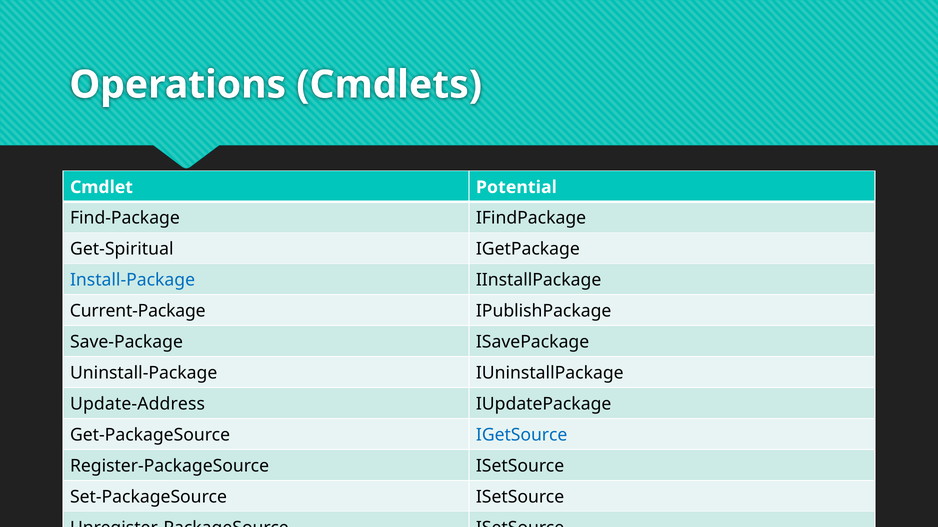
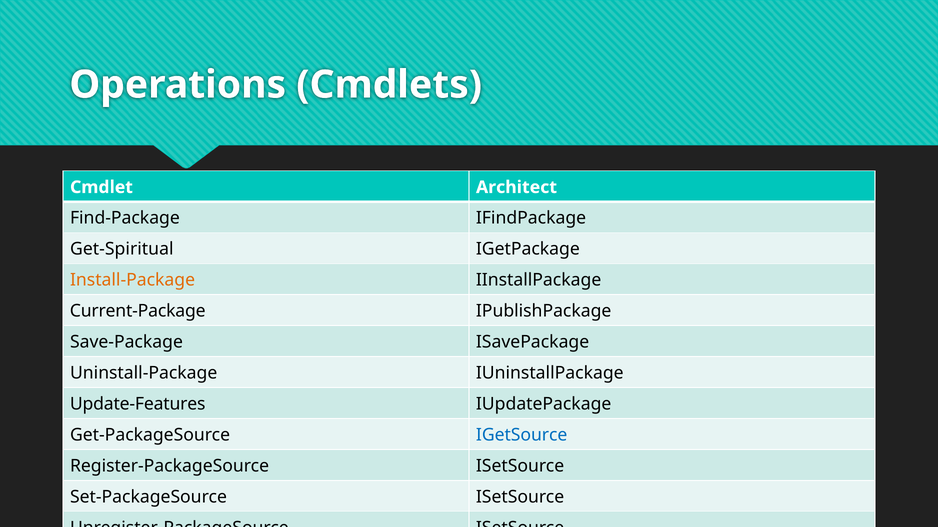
Potential: Potential -> Architect
Install-Package colour: blue -> orange
Update-Address: Update-Address -> Update-Features
